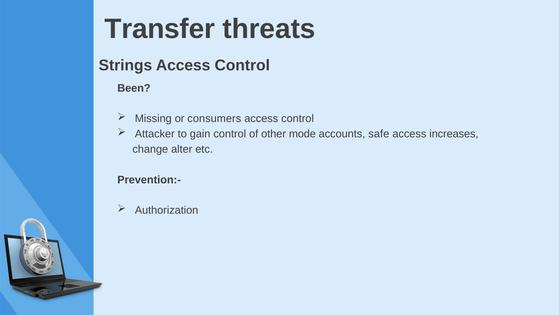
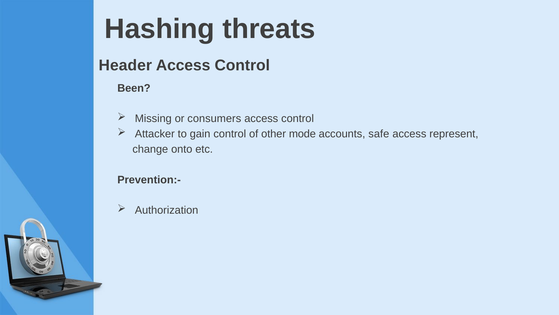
Transfer: Transfer -> Hashing
Strings: Strings -> Header
increases: increases -> represent
alter: alter -> onto
